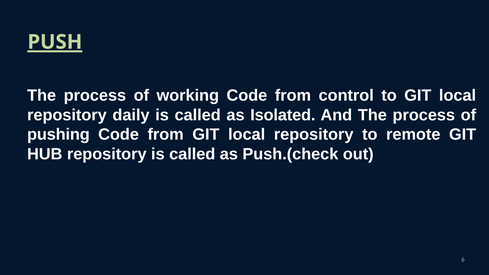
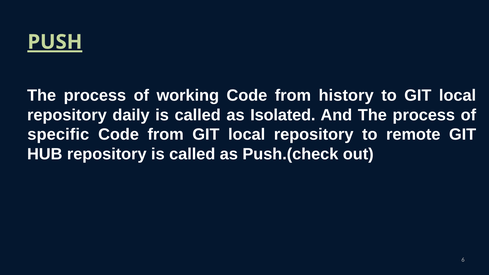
control: control -> history
pushing: pushing -> specific
